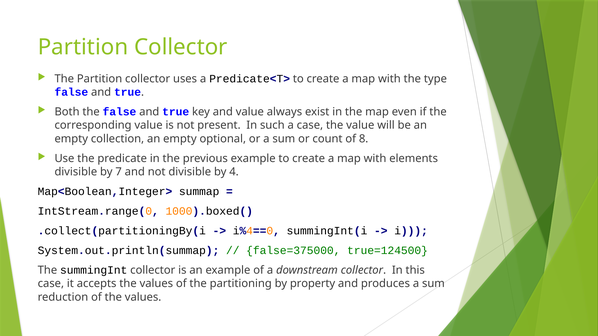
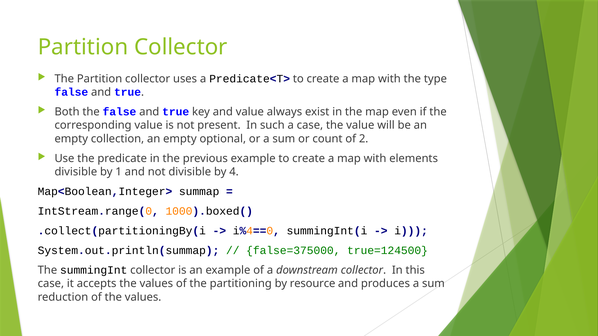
8: 8 -> 2
7: 7 -> 1
property: property -> resource
